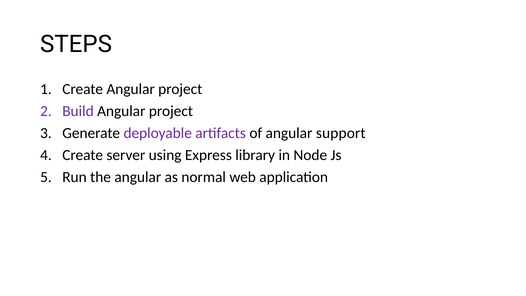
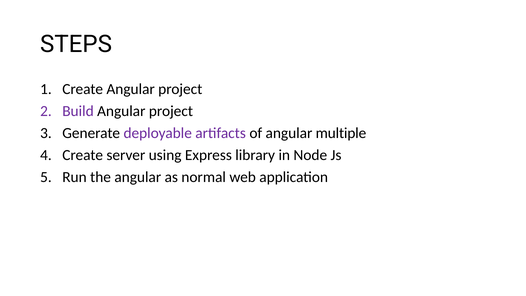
support: support -> multiple
